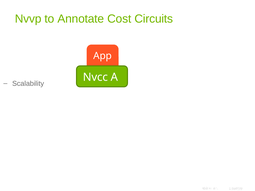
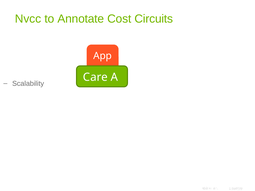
Nvvp: Nvvp -> Nvcc
Nvcc: Nvcc -> Care
